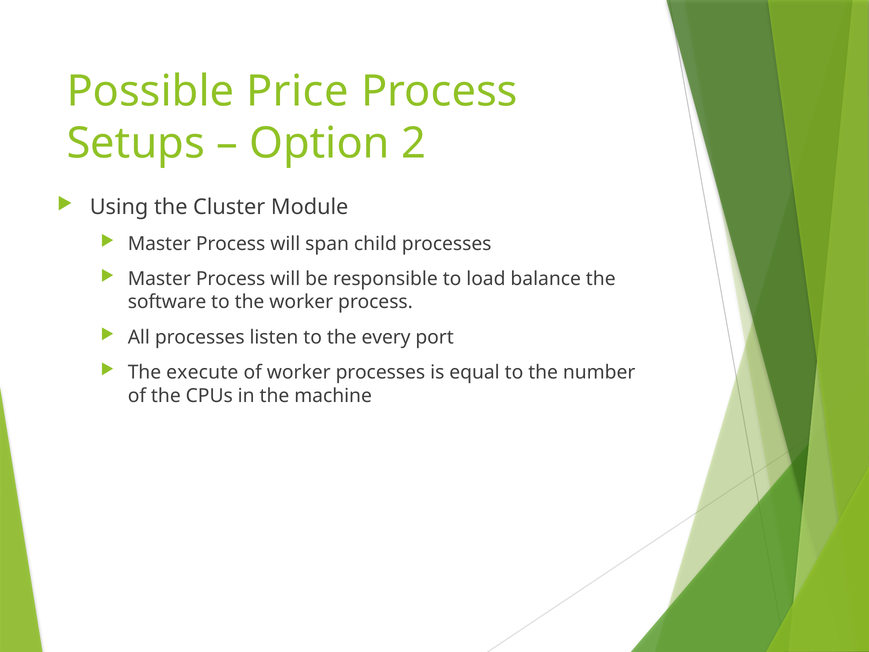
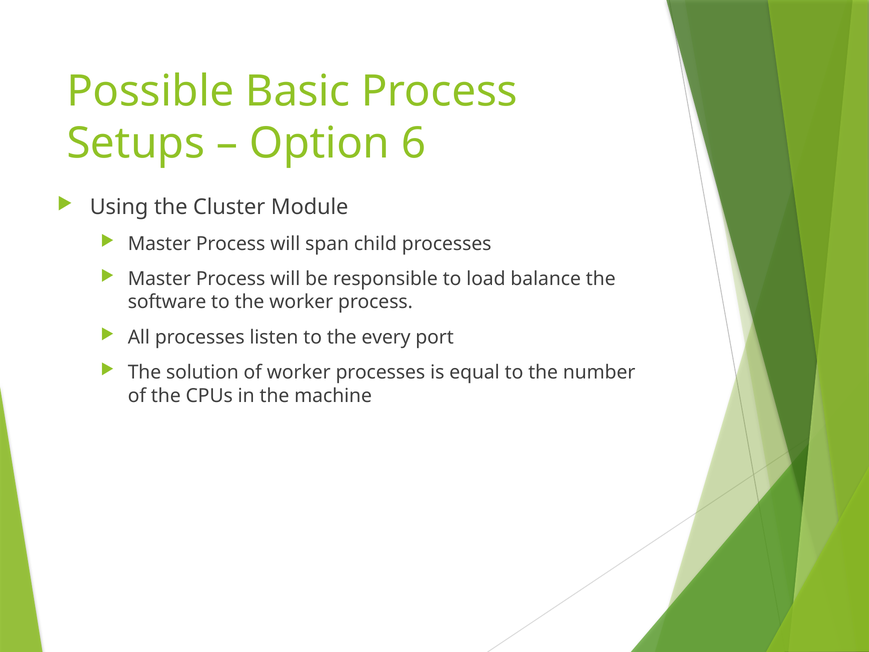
Price: Price -> Basic
2: 2 -> 6
execute: execute -> solution
